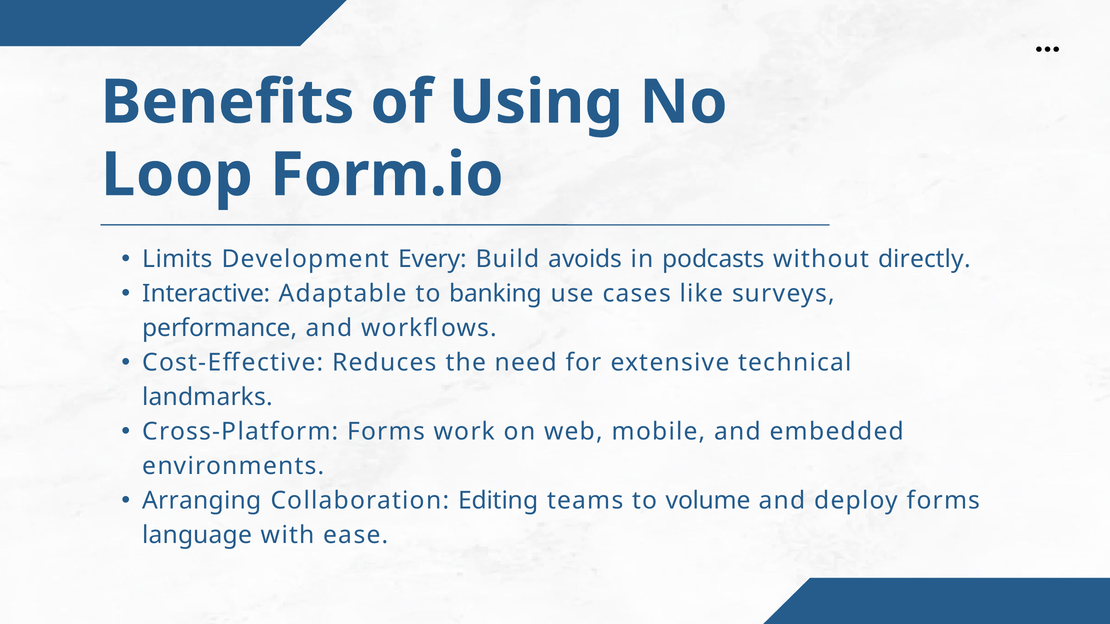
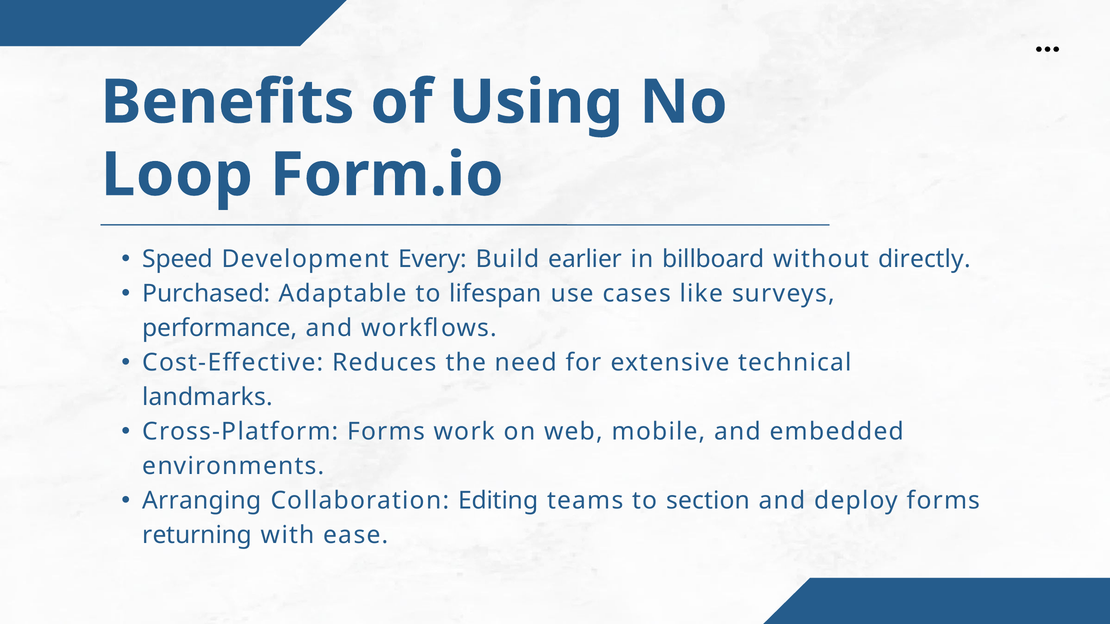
Limits: Limits -> Speed
avoids: avoids -> earlier
podcasts: podcasts -> billboard
Interactive: Interactive -> Purchased
banking: banking -> lifespan
volume: volume -> section
language: language -> returning
